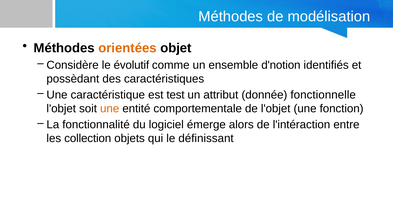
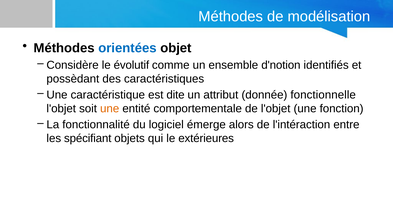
orientées colour: orange -> blue
test: test -> dite
collection: collection -> spécifiant
définissant: définissant -> extérieures
